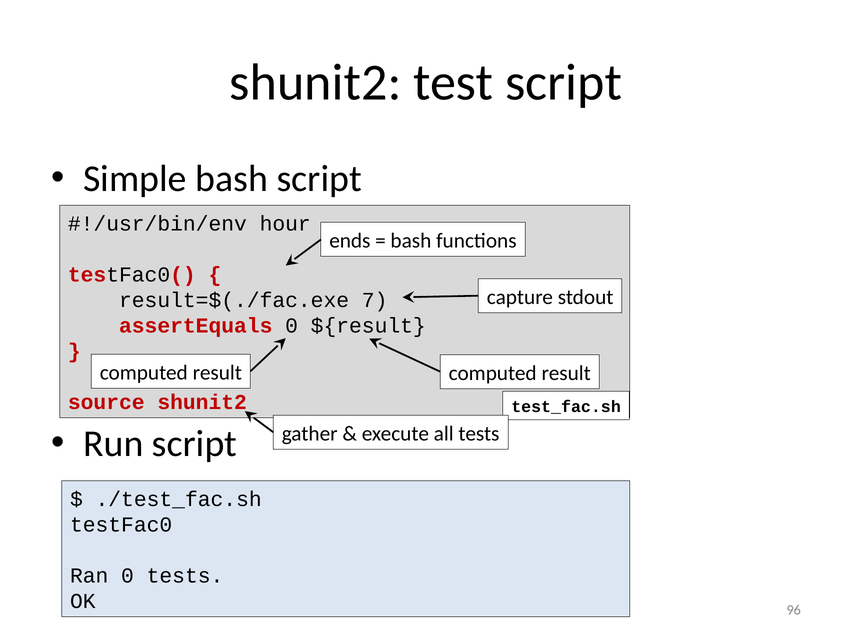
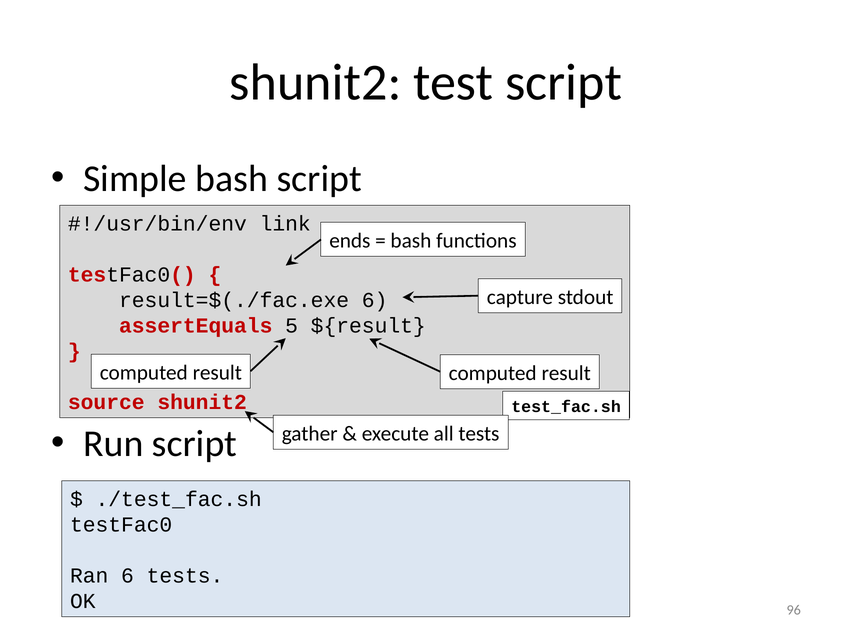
hour: hour -> link
result=$(./fac.exe 7: 7 -> 6
assertEquals 0: 0 -> 5
Ran 0: 0 -> 6
